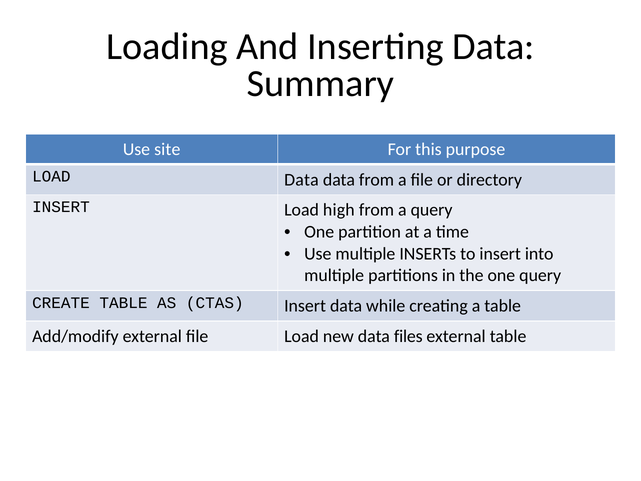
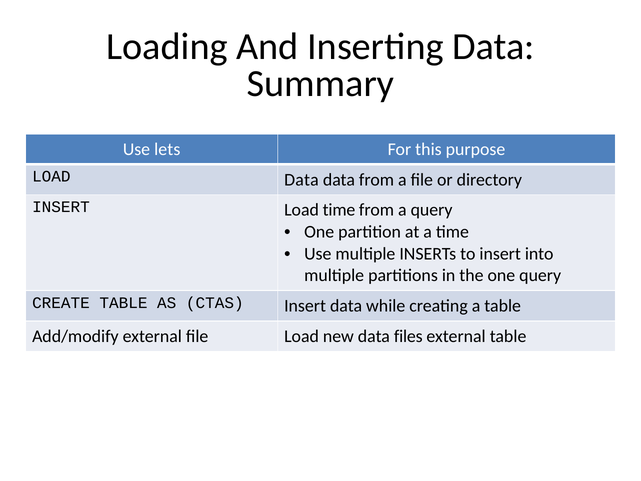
site: site -> lets
Load high: high -> time
